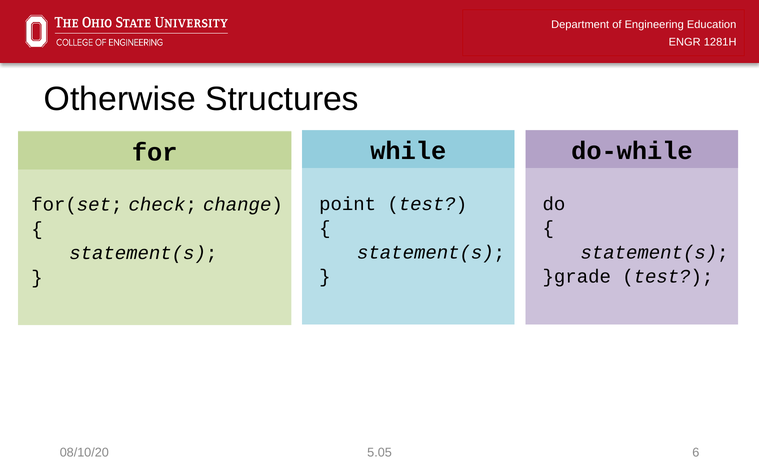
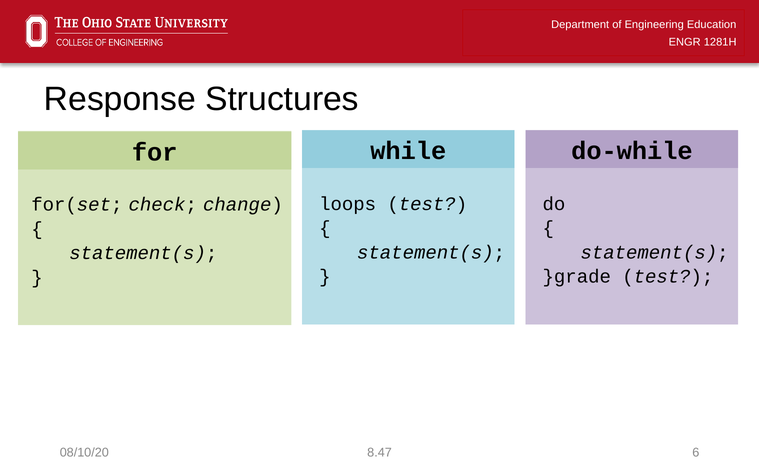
Otherwise: Otherwise -> Response
point: point -> loops
5.05: 5.05 -> 8.47
